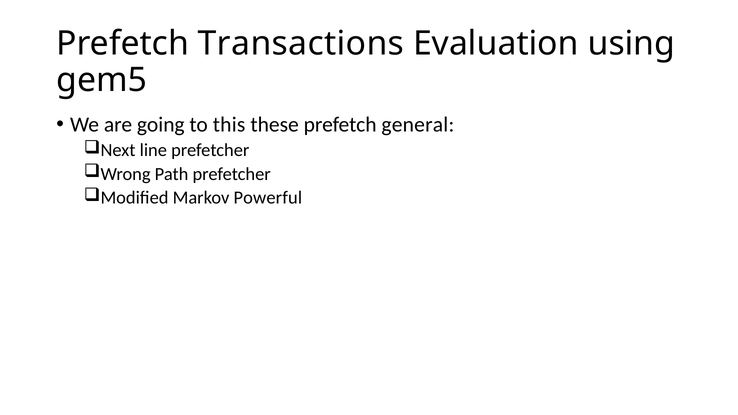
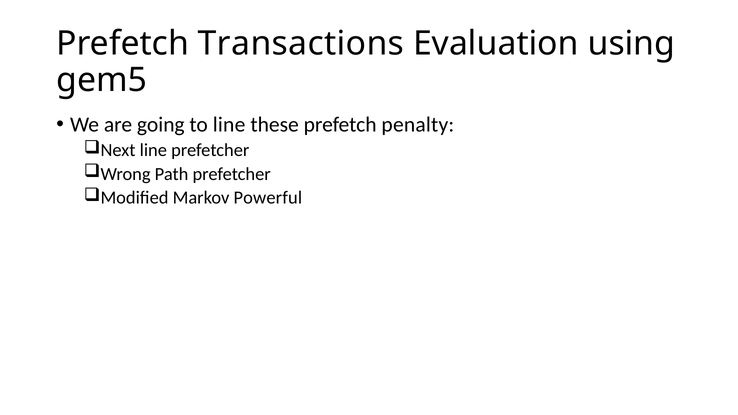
to this: this -> line
general: general -> penalty
